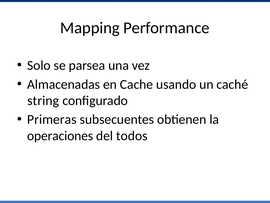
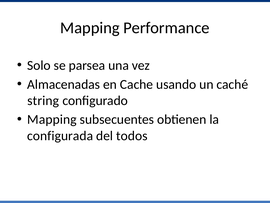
Primeras at (52, 119): Primeras -> Mapping
operaciones: operaciones -> configurada
